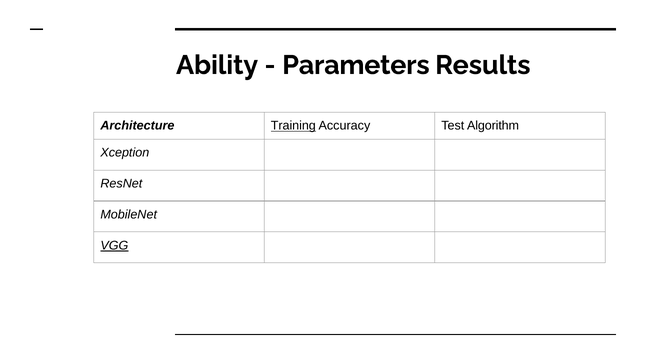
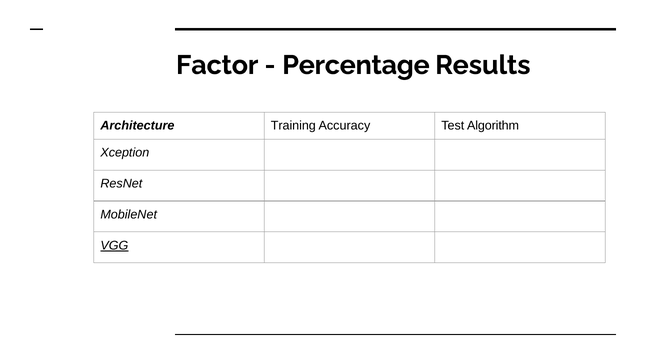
Ability: Ability -> Factor
Parameters: Parameters -> Percentage
Training underline: present -> none
